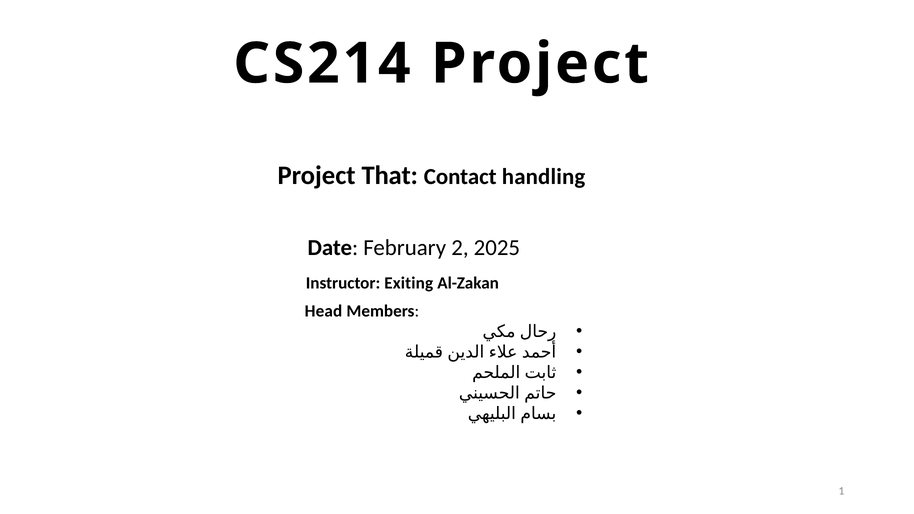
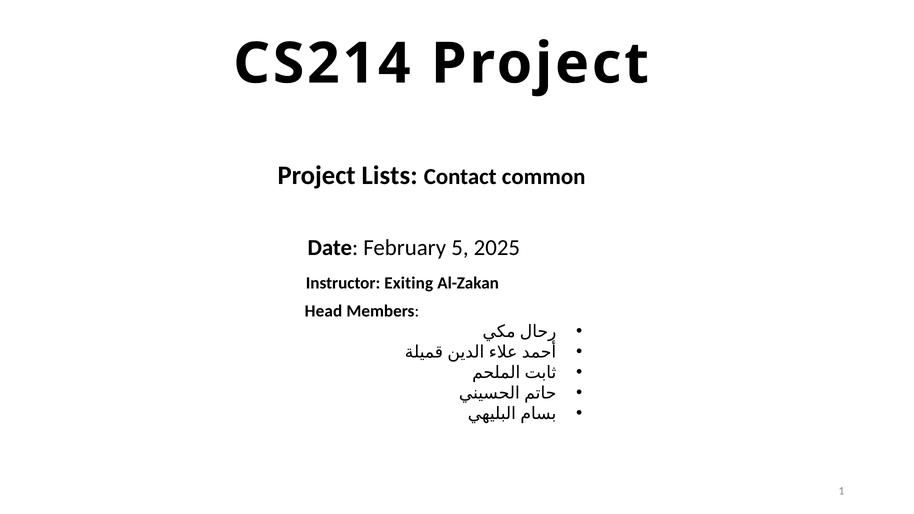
That: That -> Lists
handling: handling -> common
2: 2 -> 5
